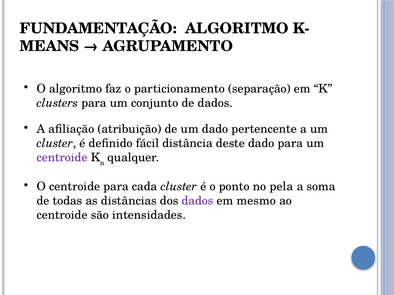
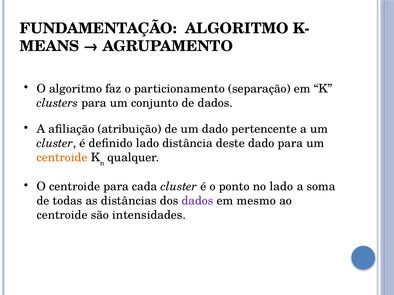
definido fácil: fácil -> lado
centroide at (62, 158) colour: purple -> orange
no pela: pela -> lado
